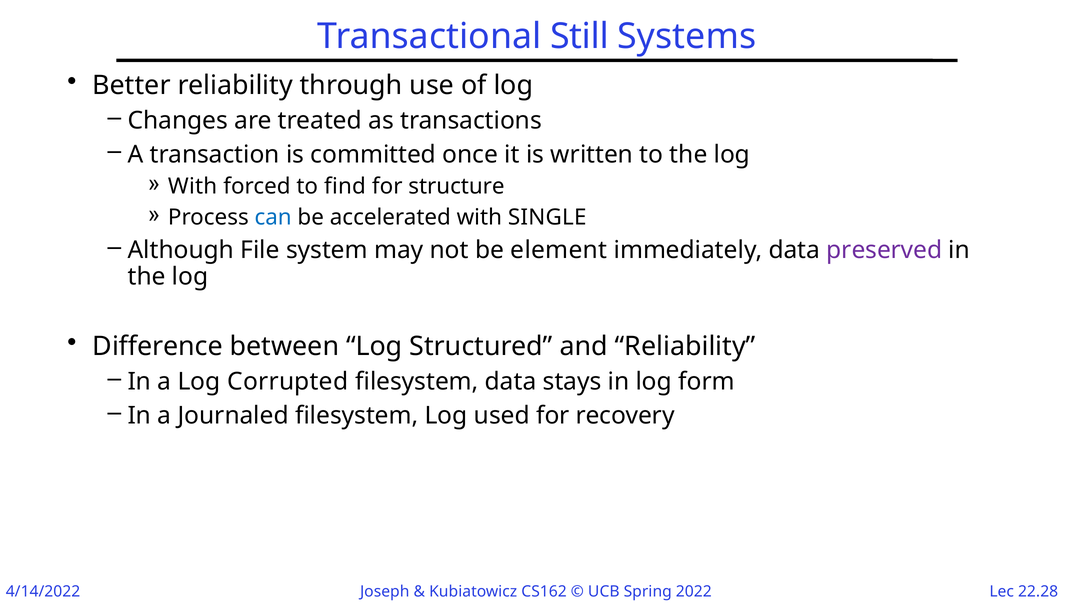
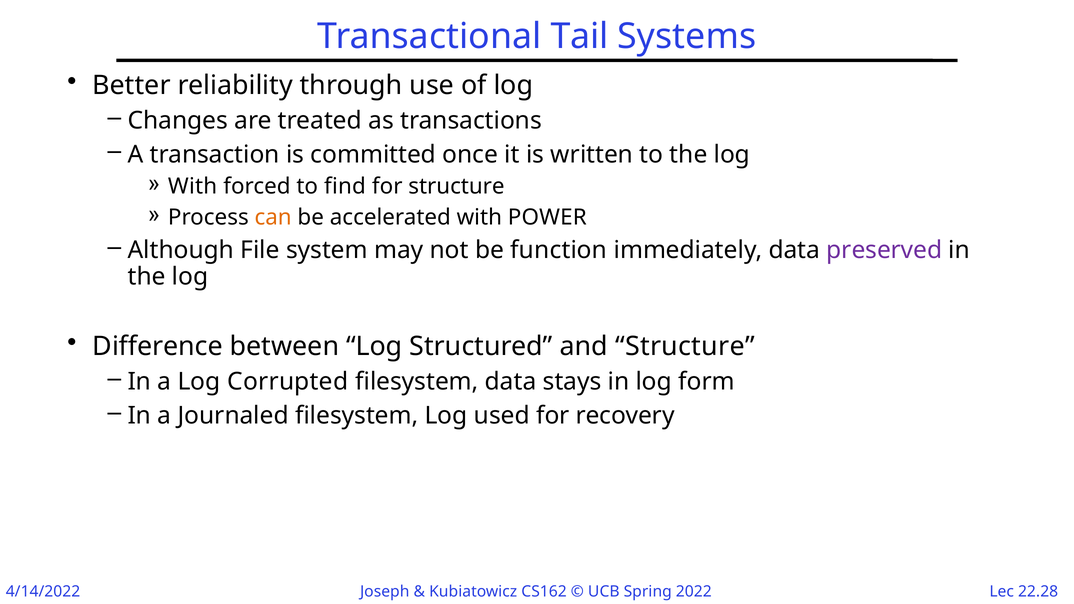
Still: Still -> Tail
can colour: blue -> orange
SINGLE: SINGLE -> POWER
element: element -> function
and Reliability: Reliability -> Structure
